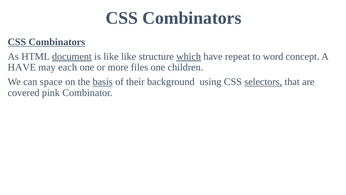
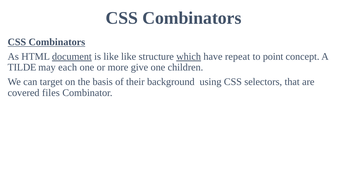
word: word -> point
HAVE at (22, 67): HAVE -> TILDE
files: files -> give
space: space -> target
basis underline: present -> none
selectors underline: present -> none
pink: pink -> files
